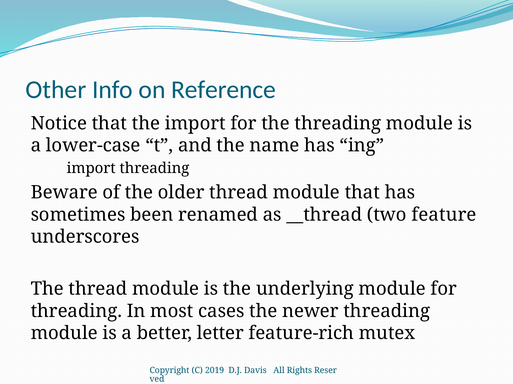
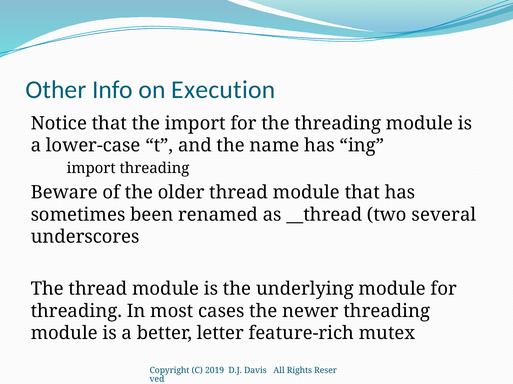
Reference: Reference -> Execution
feature: feature -> several
